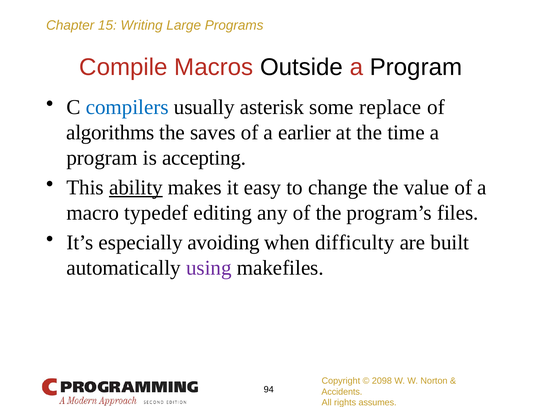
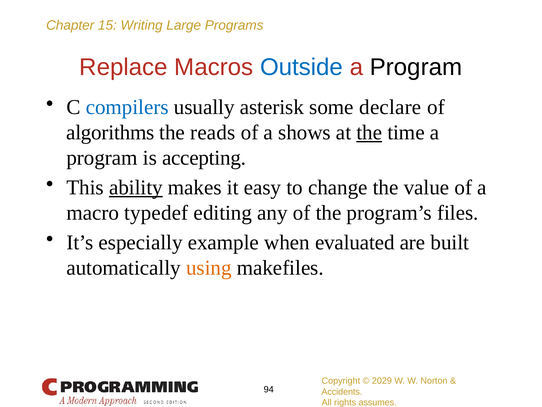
Compile: Compile -> Replace
Outside colour: black -> blue
replace: replace -> declare
saves: saves -> reads
earlier: earlier -> shows
the at (369, 132) underline: none -> present
avoiding: avoiding -> example
difficulty: difficulty -> evaluated
using colour: purple -> orange
2098: 2098 -> 2029
